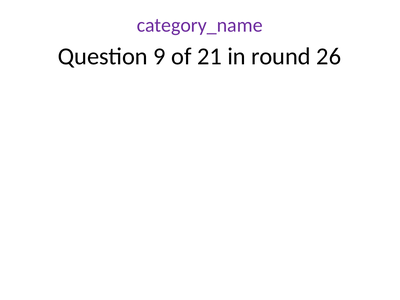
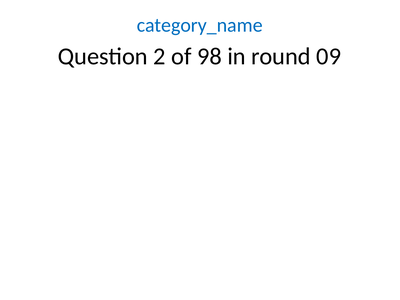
category_name colour: purple -> blue
9: 9 -> 2
21: 21 -> 98
26: 26 -> 09
